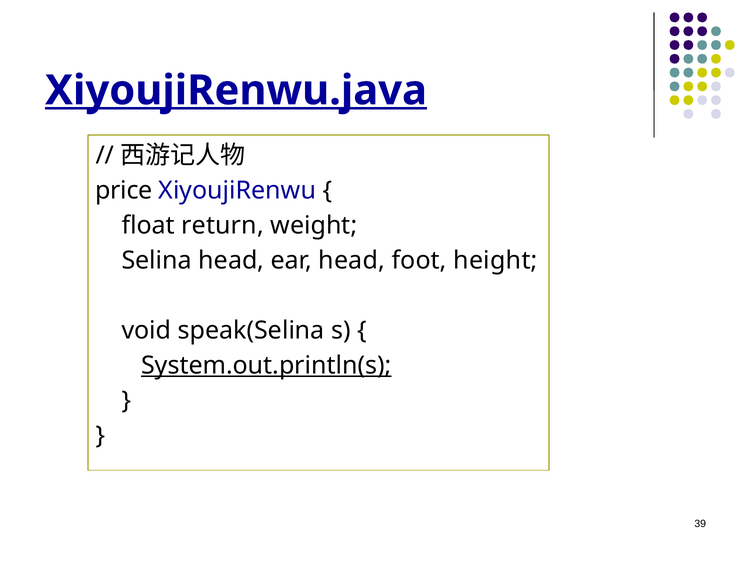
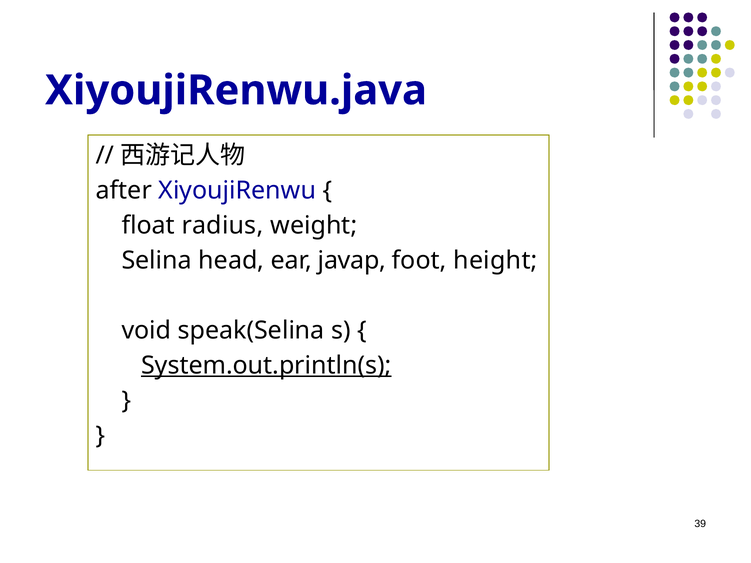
XiyoujiRenwu.java underline: present -> none
price: price -> after
return: return -> radius
ear head: head -> javap
